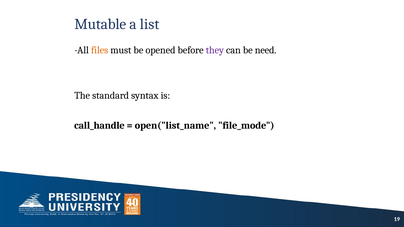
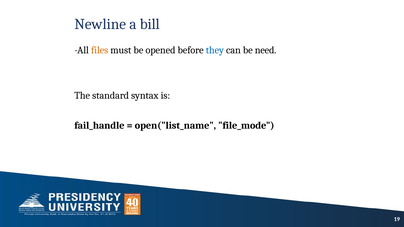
Mutable: Mutable -> Newline
list: list -> bill
they colour: purple -> blue
call_handle: call_handle -> fail_handle
